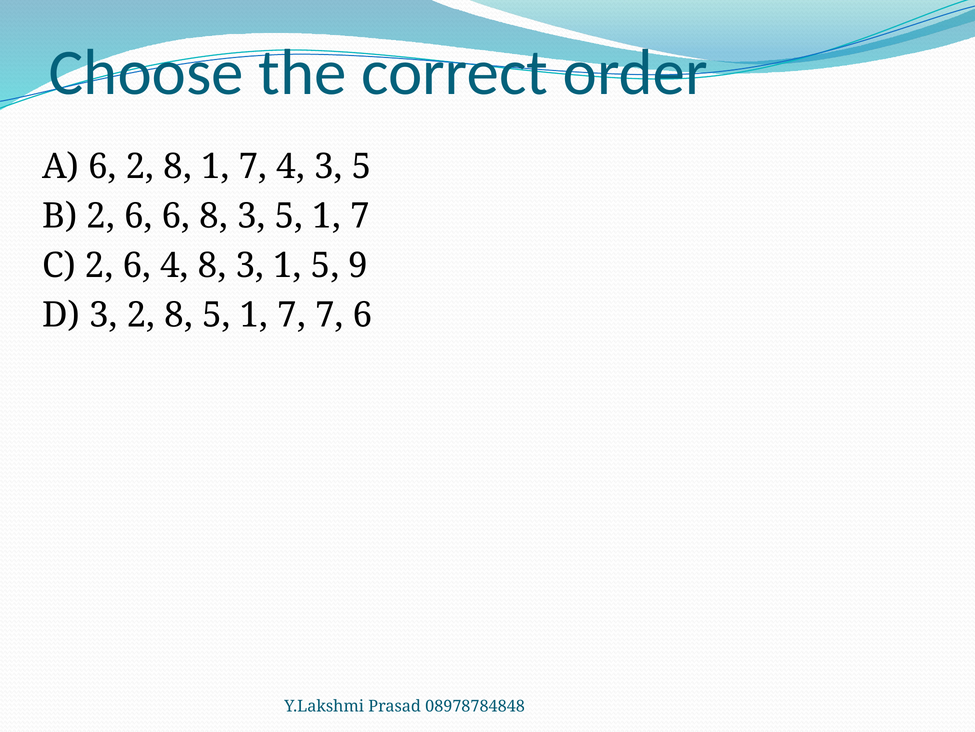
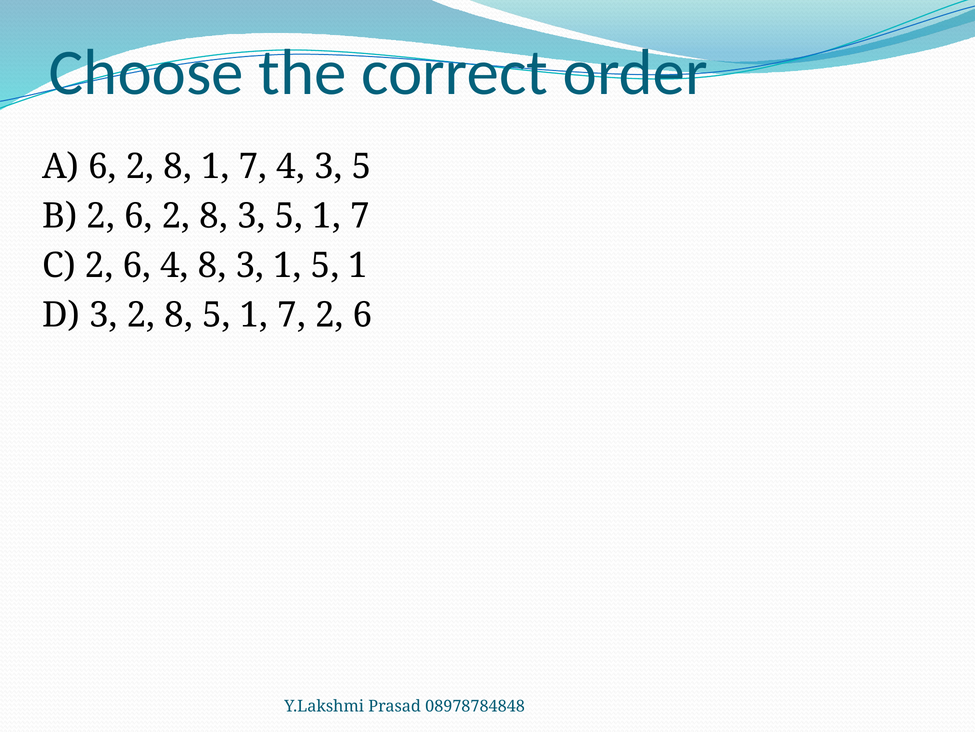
2 6 6: 6 -> 2
1 5 9: 9 -> 1
7 7: 7 -> 2
